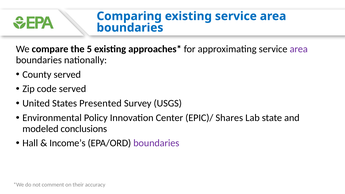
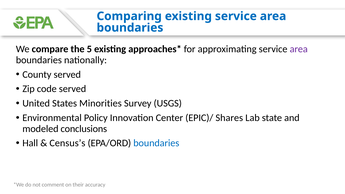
Presented: Presented -> Minorities
Income’s: Income’s -> Census’s
boundaries at (156, 143) colour: purple -> blue
